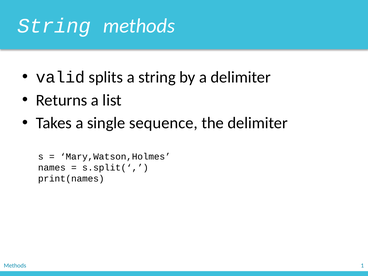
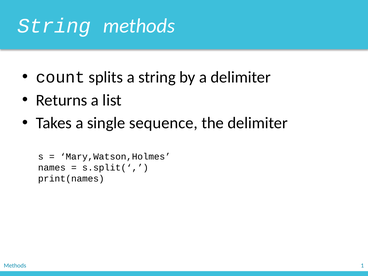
valid: valid -> count
